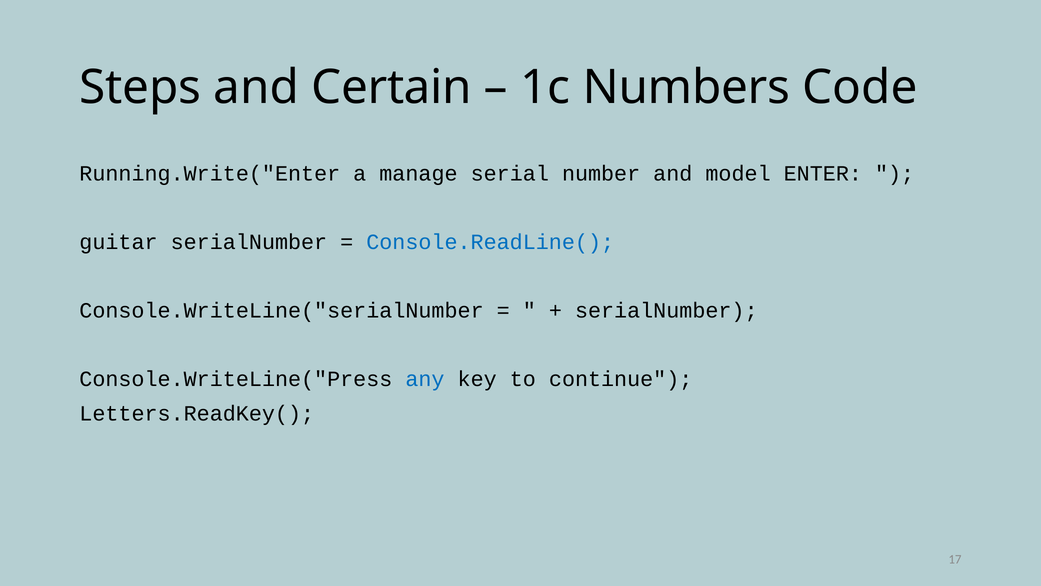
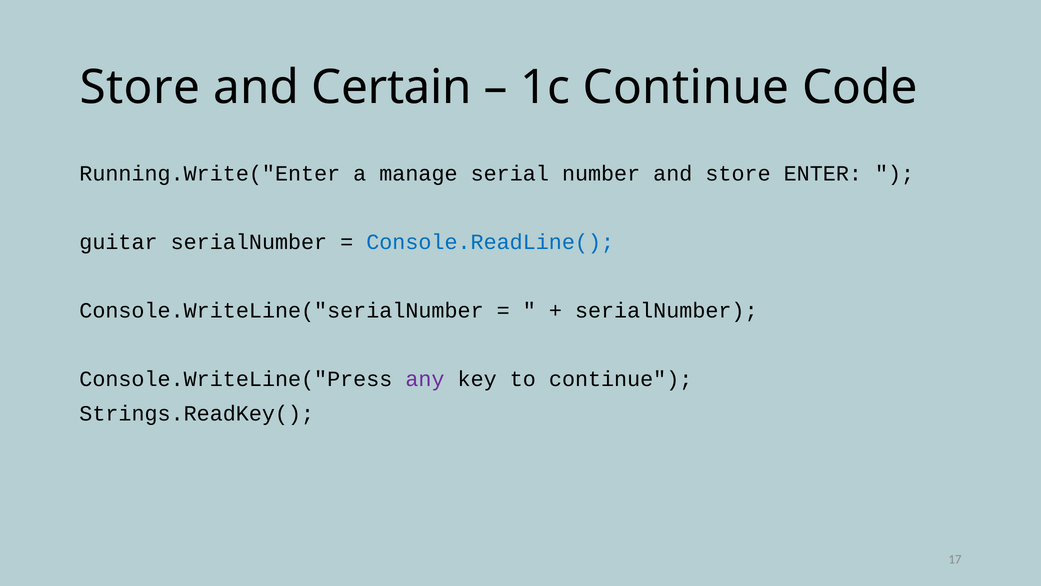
Steps at (140, 87): Steps -> Store
1c Numbers: Numbers -> Continue
and model: model -> store
any colour: blue -> purple
Letters.ReadKey(: Letters.ReadKey( -> Strings.ReadKey(
